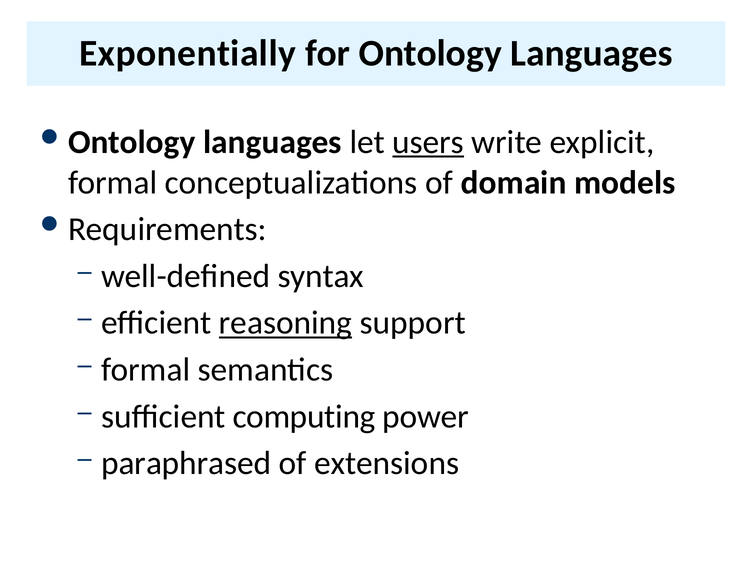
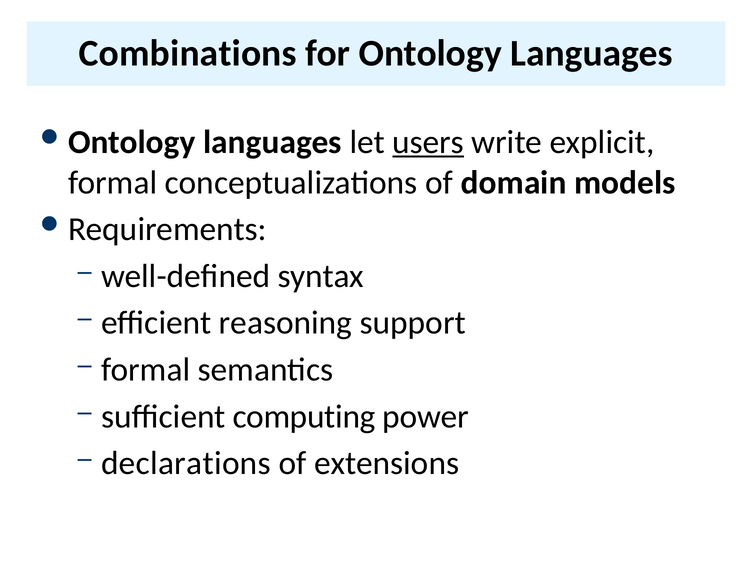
Exponentially: Exponentially -> Combinations
reasoning underline: present -> none
paraphrased: paraphrased -> declarations
